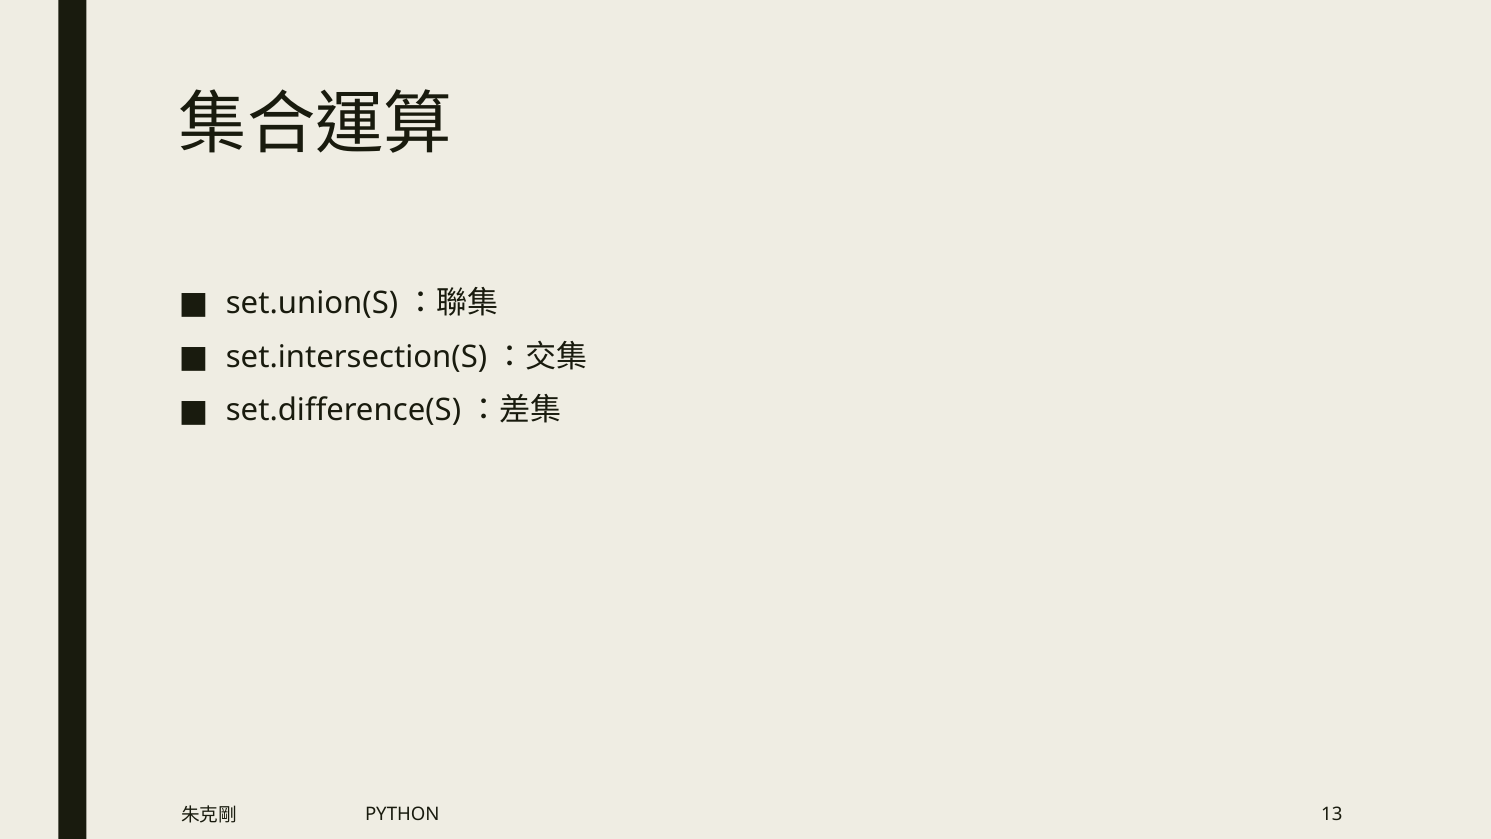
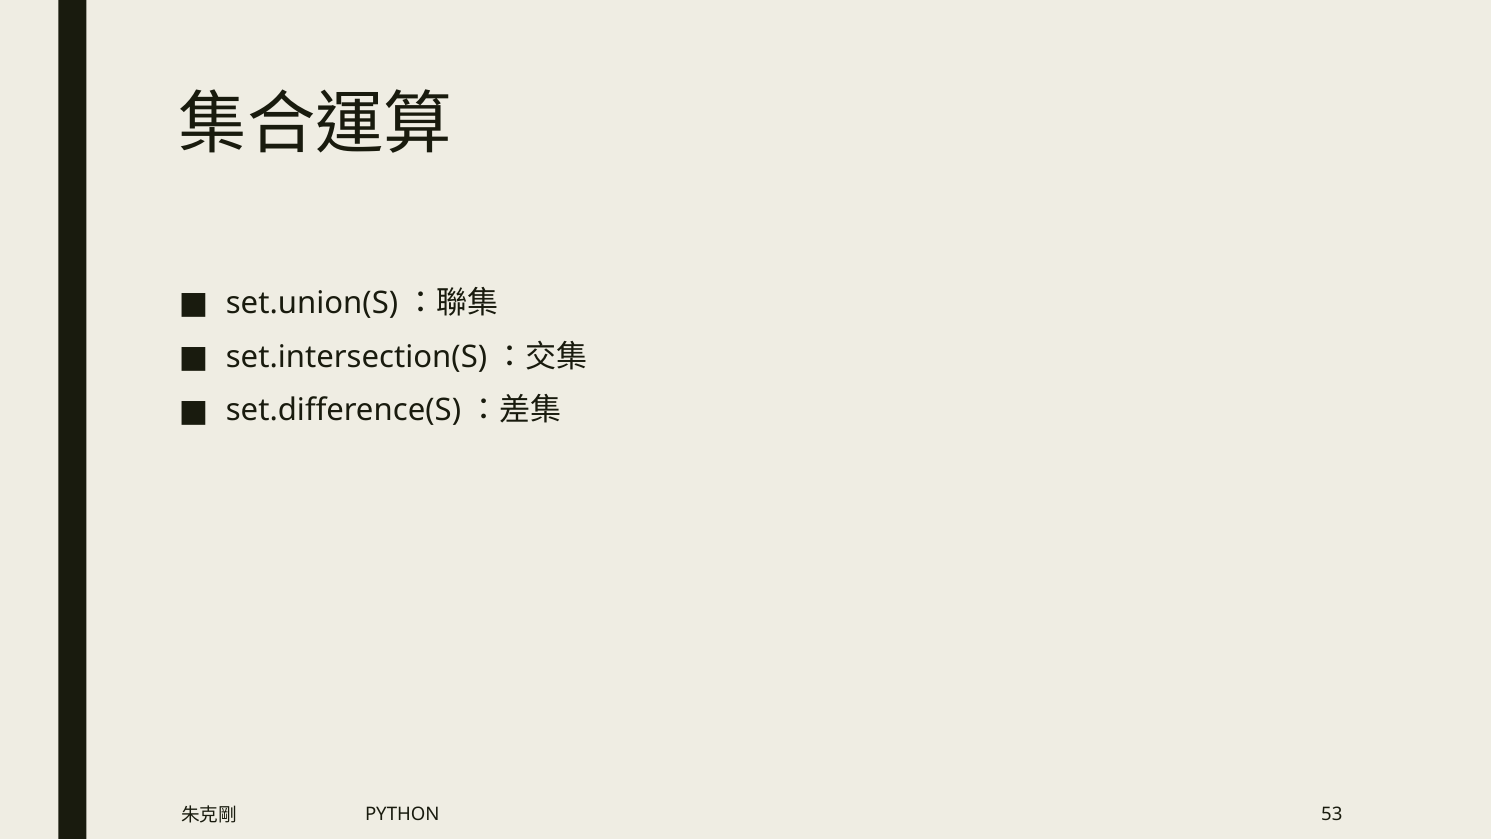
13: 13 -> 53
